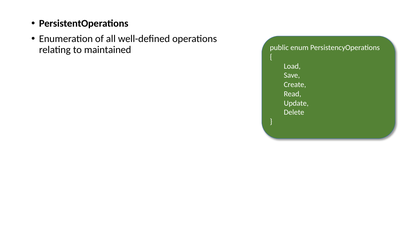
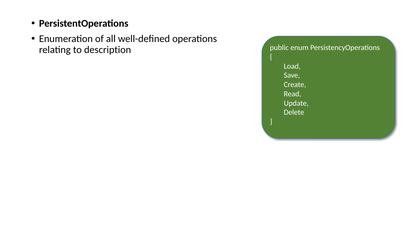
maintained: maintained -> description
